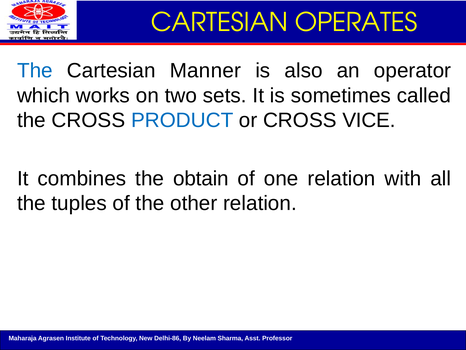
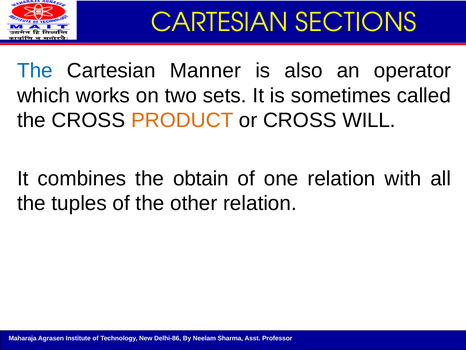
OPERATES: OPERATES -> SECTIONS
PRODUCT colour: blue -> orange
VICE: VICE -> WILL
